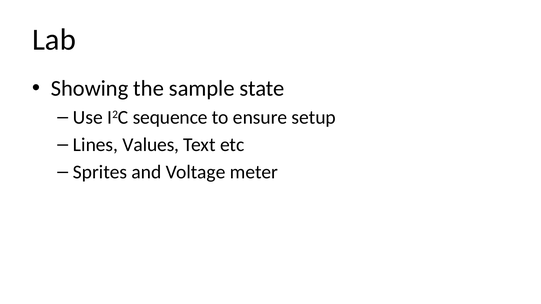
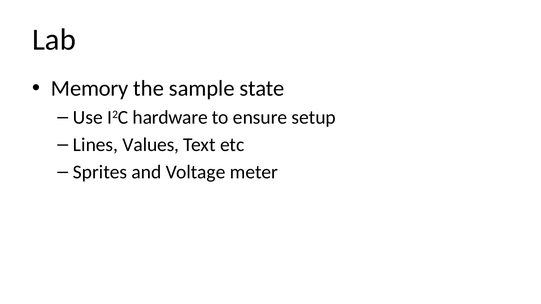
Showing: Showing -> Memory
sequence: sequence -> hardware
